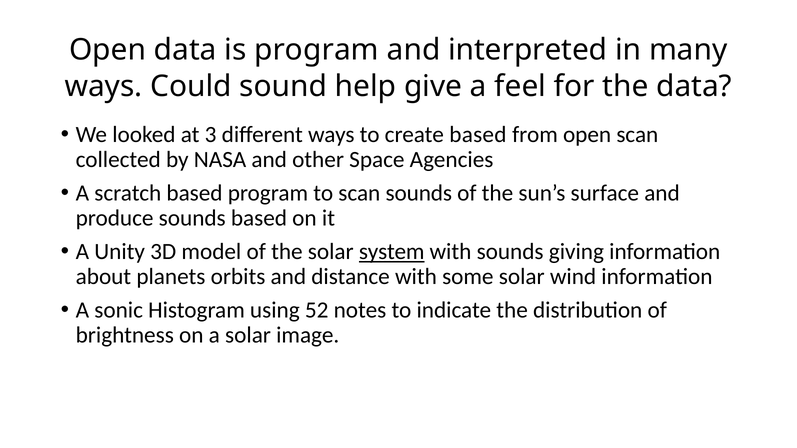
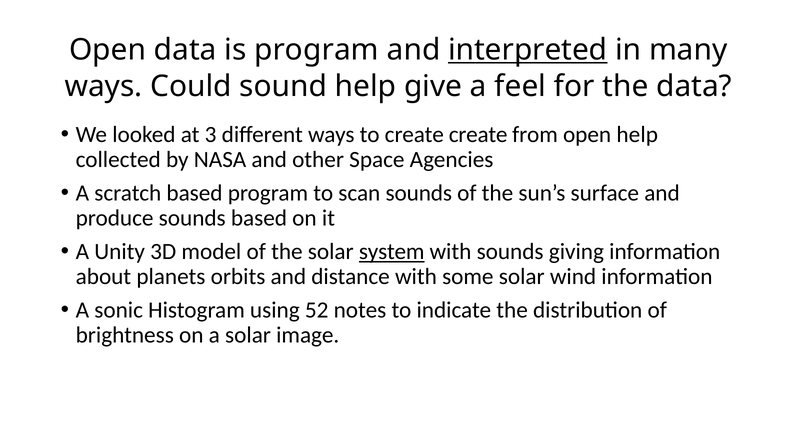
interpreted underline: none -> present
create based: based -> create
open scan: scan -> help
